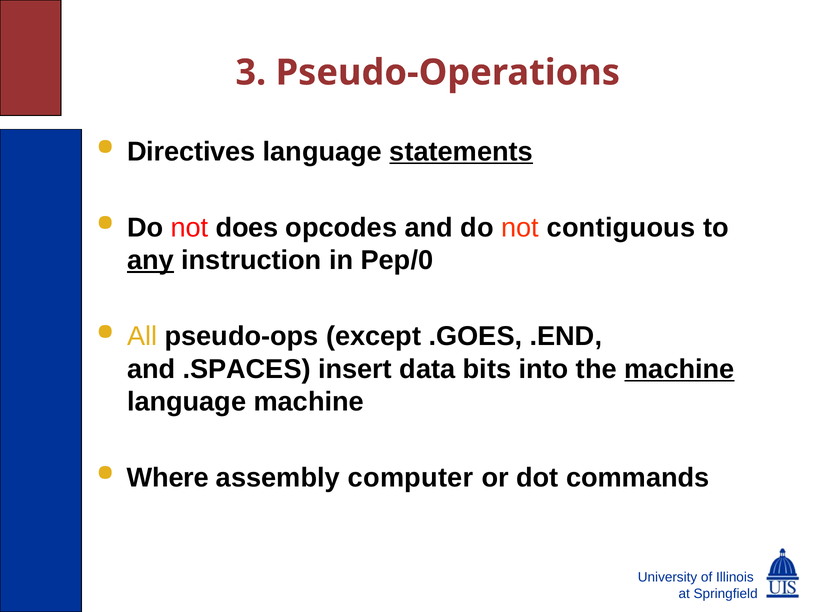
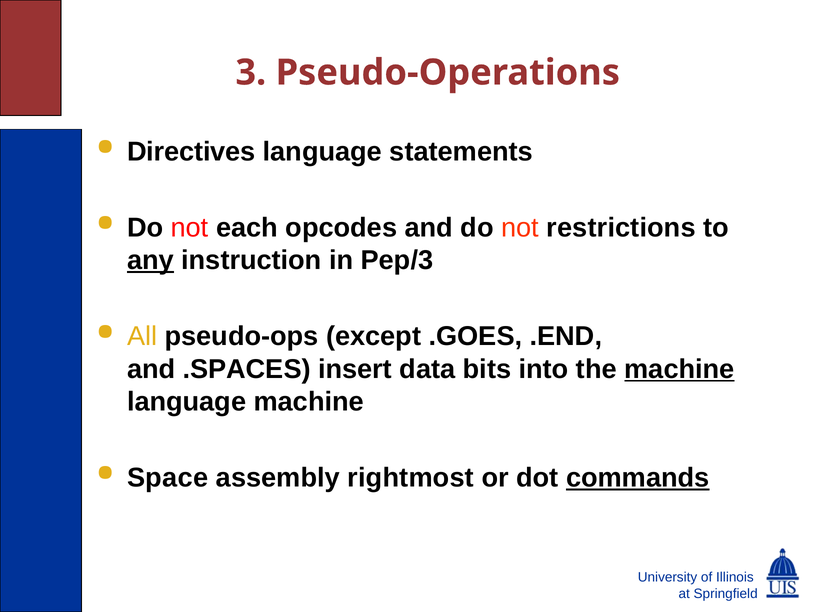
statements underline: present -> none
does: does -> each
contiguous: contiguous -> restrictions
Pep/0: Pep/0 -> Pep/3
Where: Where -> Space
computer: computer -> rightmost
commands underline: none -> present
